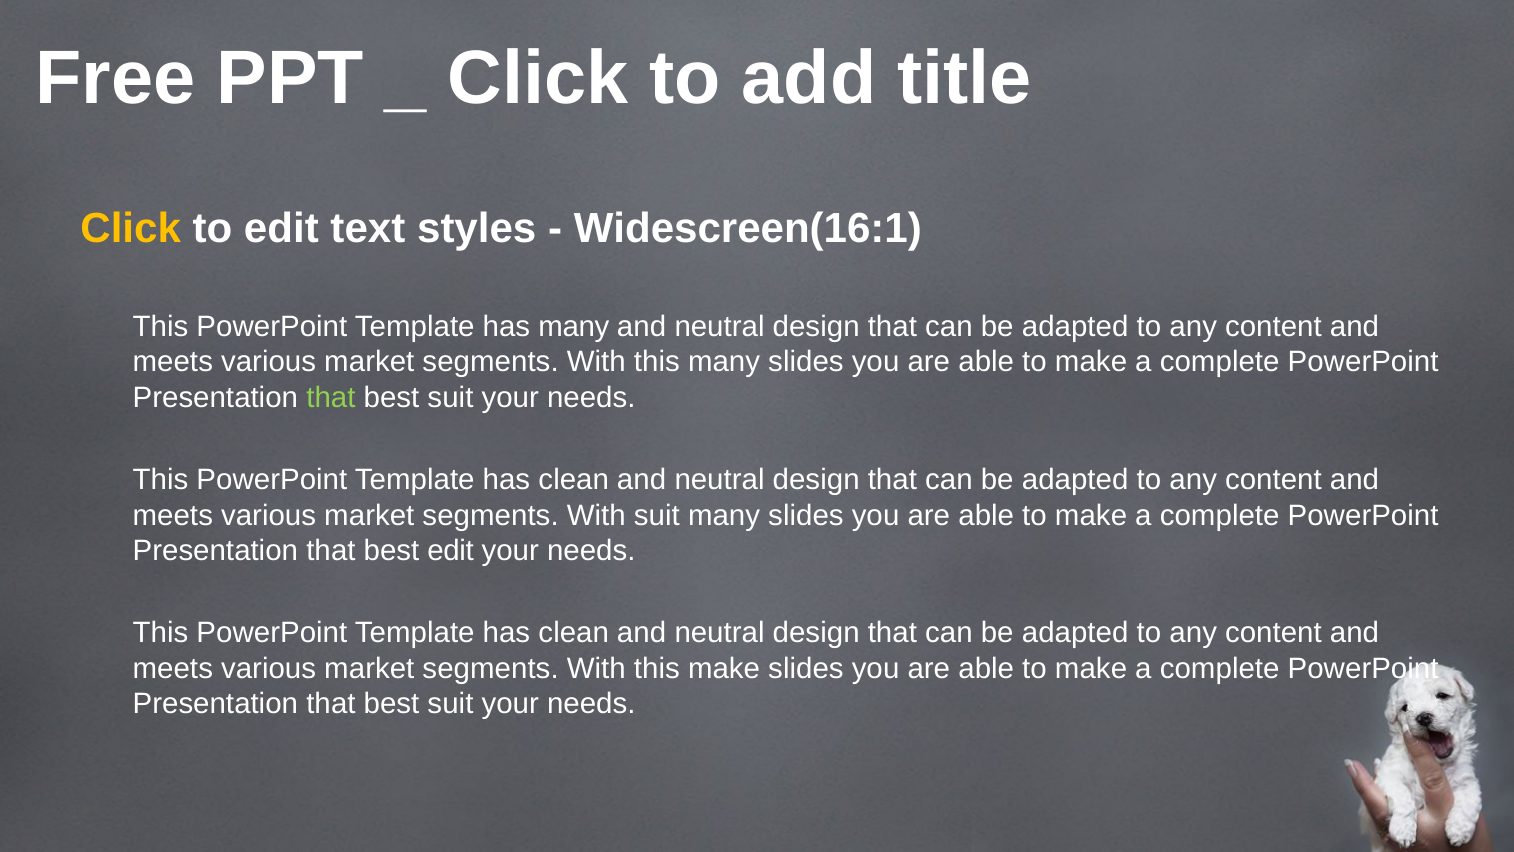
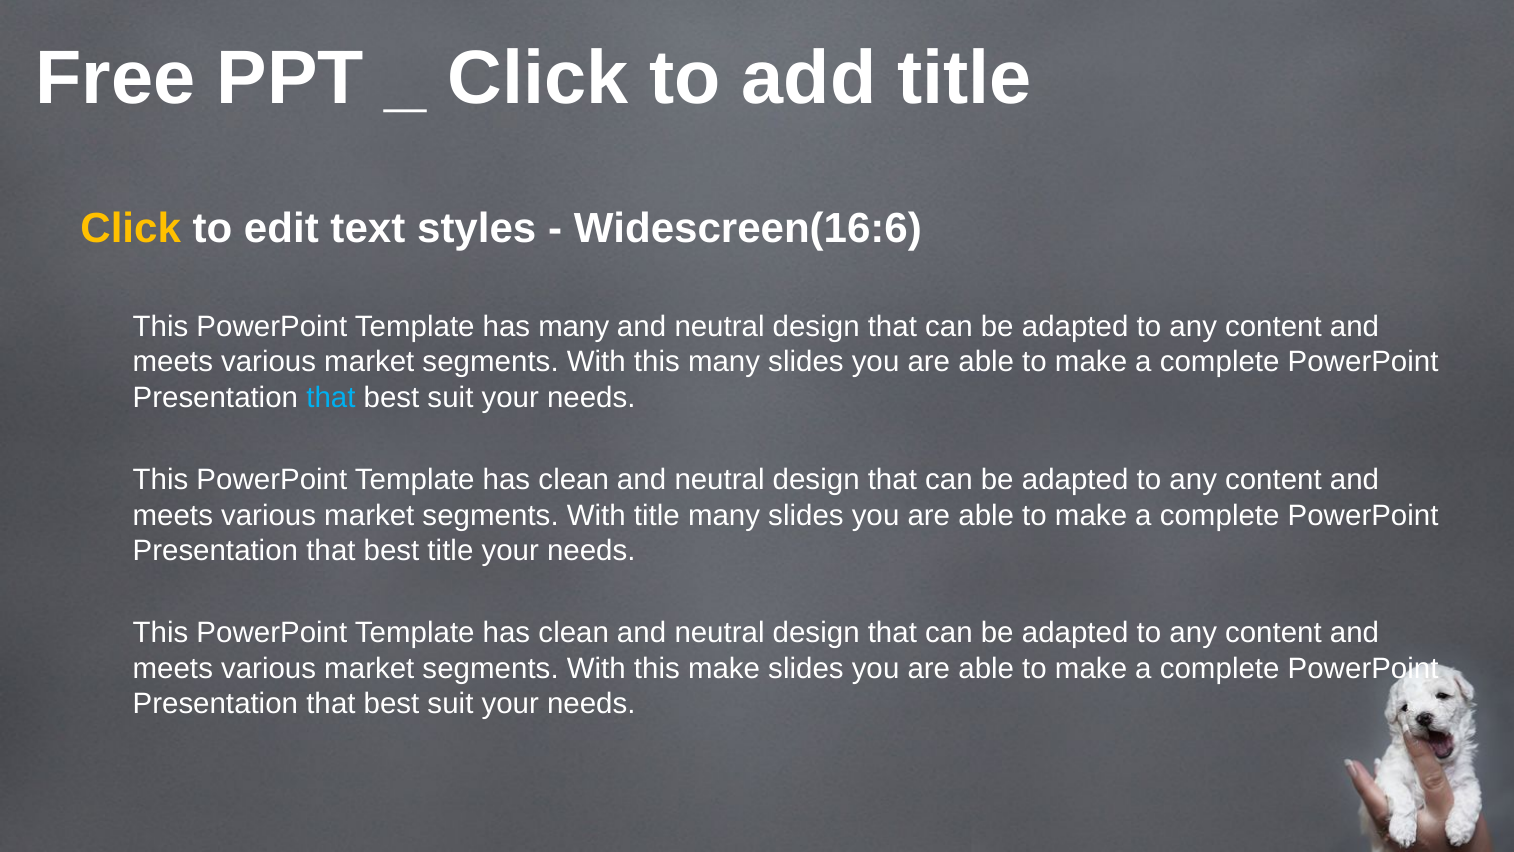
Widescreen(16:1: Widescreen(16:1 -> Widescreen(16:6
that at (331, 397) colour: light green -> light blue
With suit: suit -> title
best edit: edit -> title
